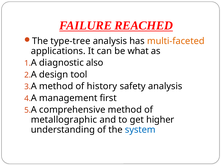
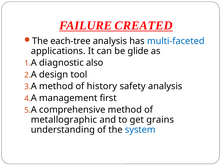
REACHED: REACHED -> CREATED
type-tree: type-tree -> each-tree
multi-faceted colour: orange -> blue
what: what -> glide
higher: higher -> grains
